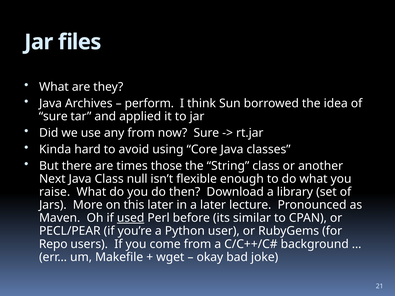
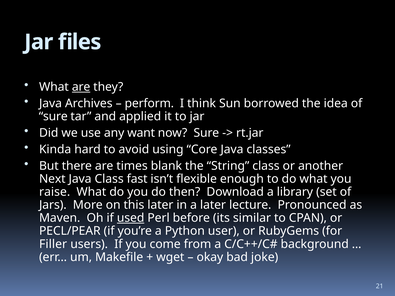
are at (81, 87) underline: none -> present
any from: from -> want
those: those -> blank
null: null -> fast
Repo: Repo -> Filler
